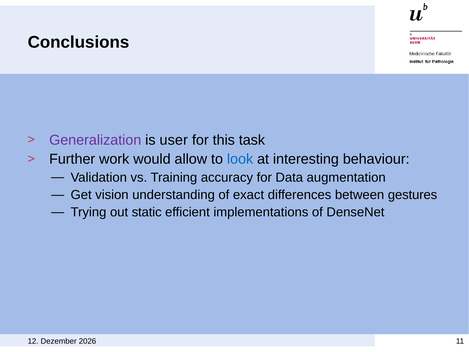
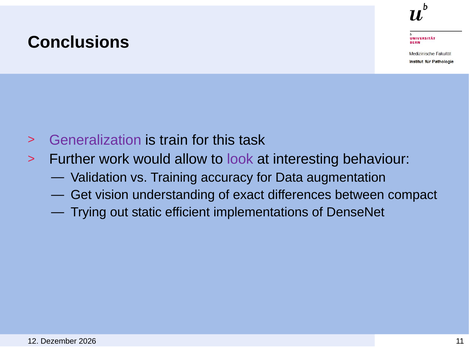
user: user -> train
look colour: blue -> purple
gestures: gestures -> compact
